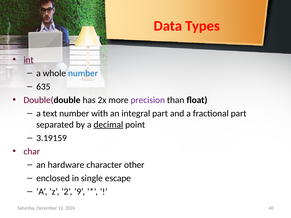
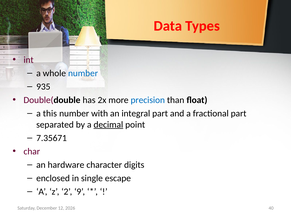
int underline: present -> none
635: 635 -> 935
precision colour: purple -> blue
text: text -> this
3.19159: 3.19159 -> 7.35671
other: other -> digits
